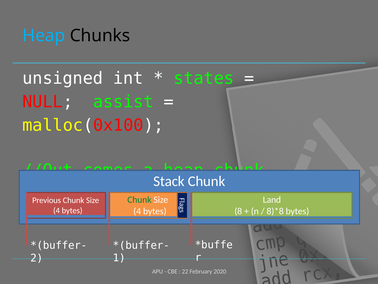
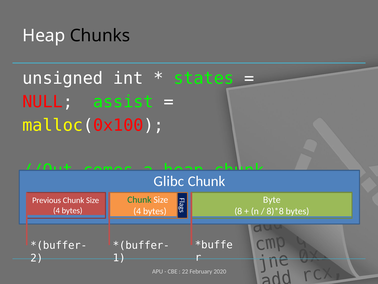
Heap at (44, 36) colour: light blue -> white
Stack: Stack -> Glibc
Land: Land -> Byte
